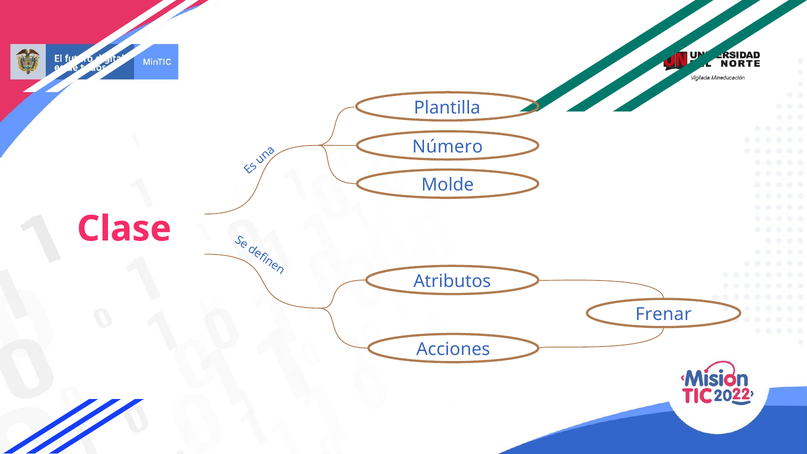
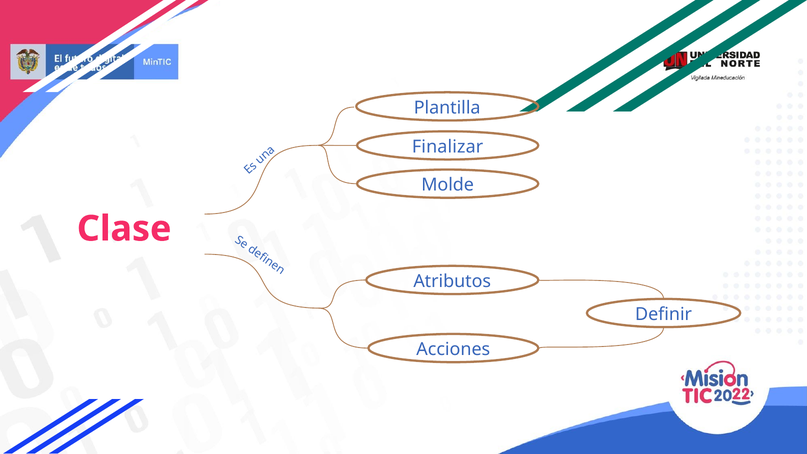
Número: Número -> Finalizar
Frenar: Frenar -> Definir
